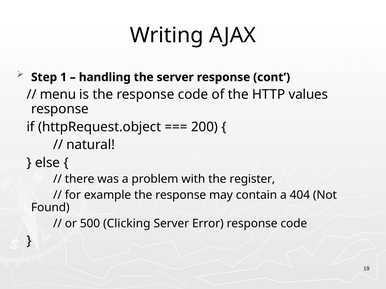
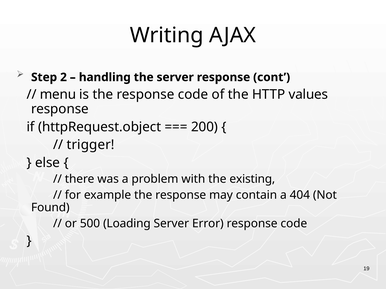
1: 1 -> 2
natural: natural -> trigger
register: register -> existing
Clicking: Clicking -> Loading
